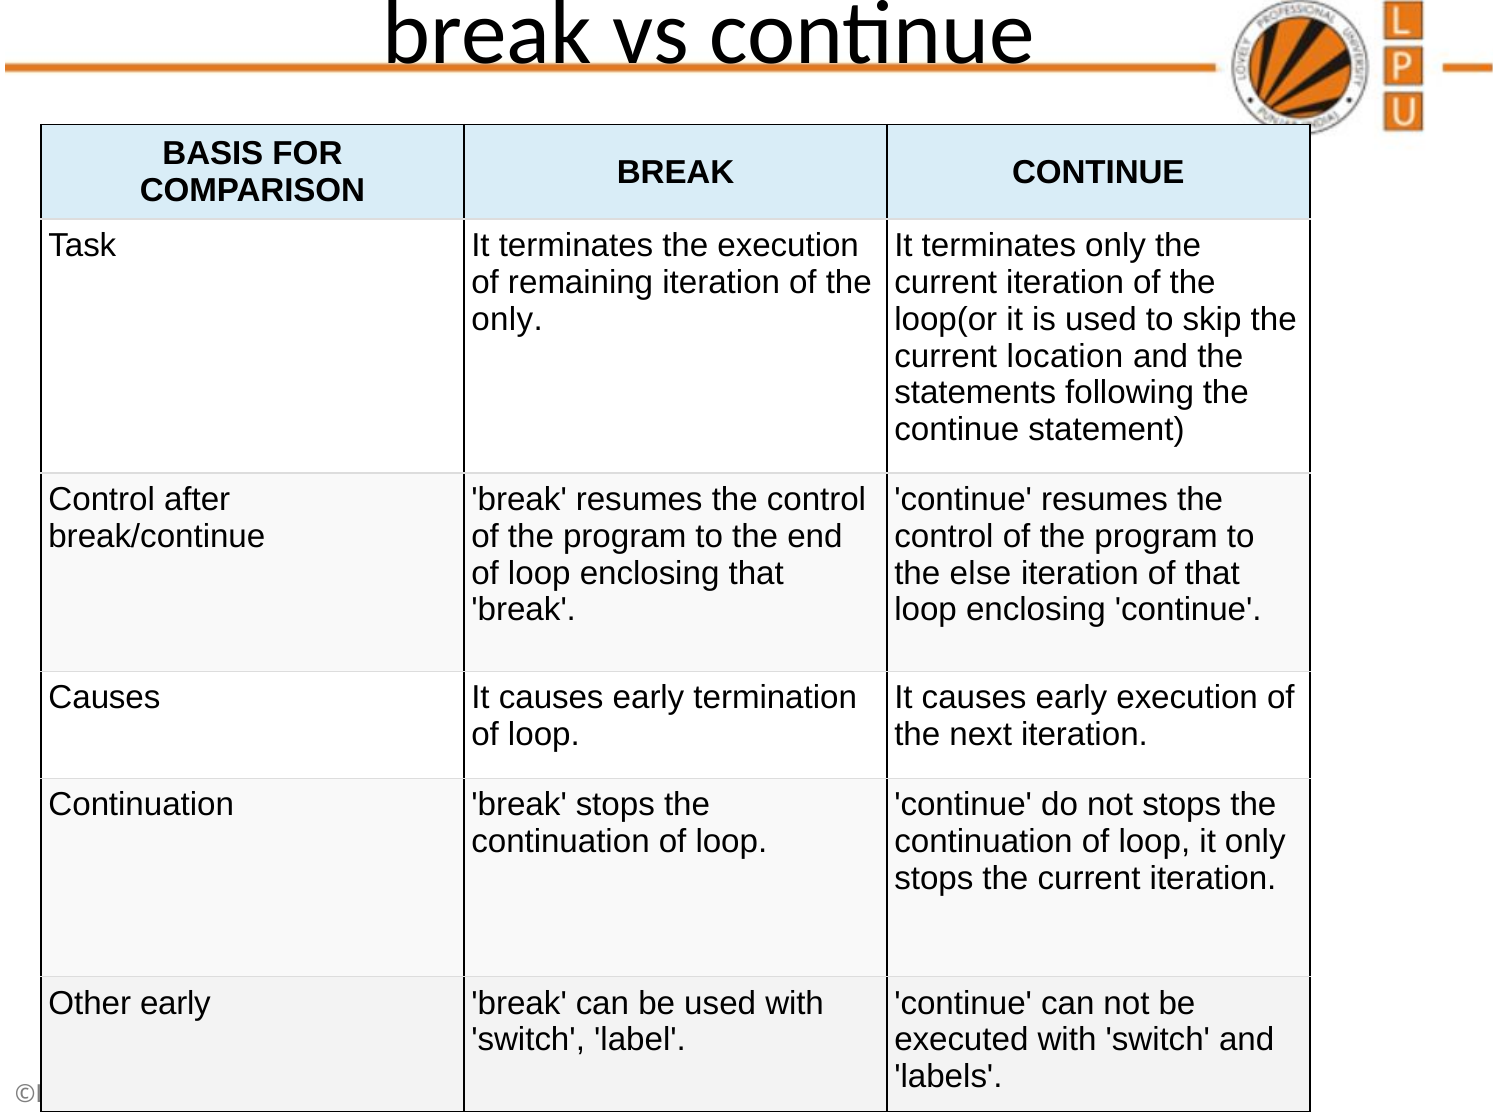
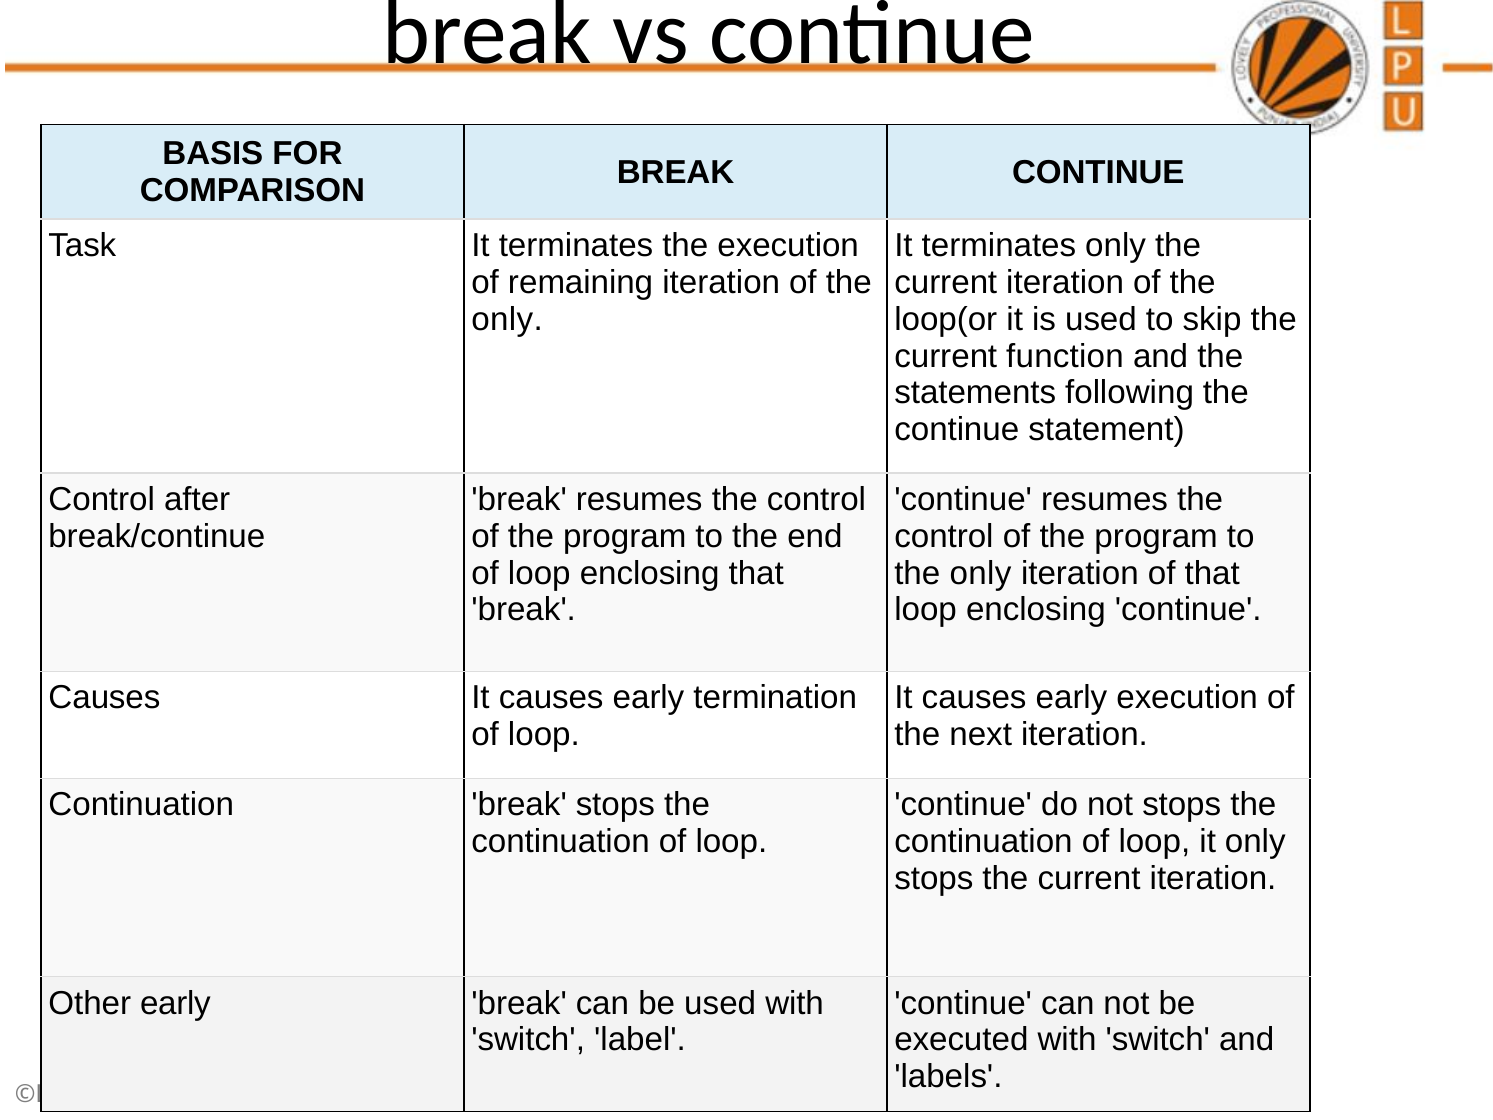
location: location -> function
else at (981, 573): else -> only
